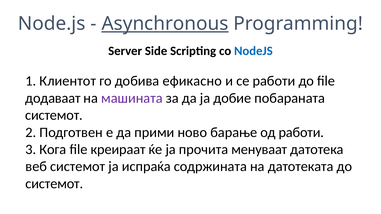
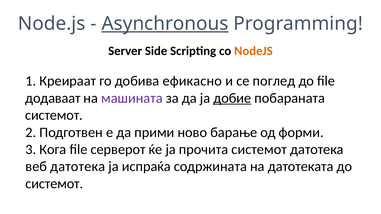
NodeJS colour: blue -> orange
Клиентот: Клиентот -> Креираат
се работи: работи -> поглед
добие underline: none -> present
од работи: работи -> форми
креираат: креираат -> серверот
прочита менуваат: менуваат -> системот
веб системот: системот -> датотека
